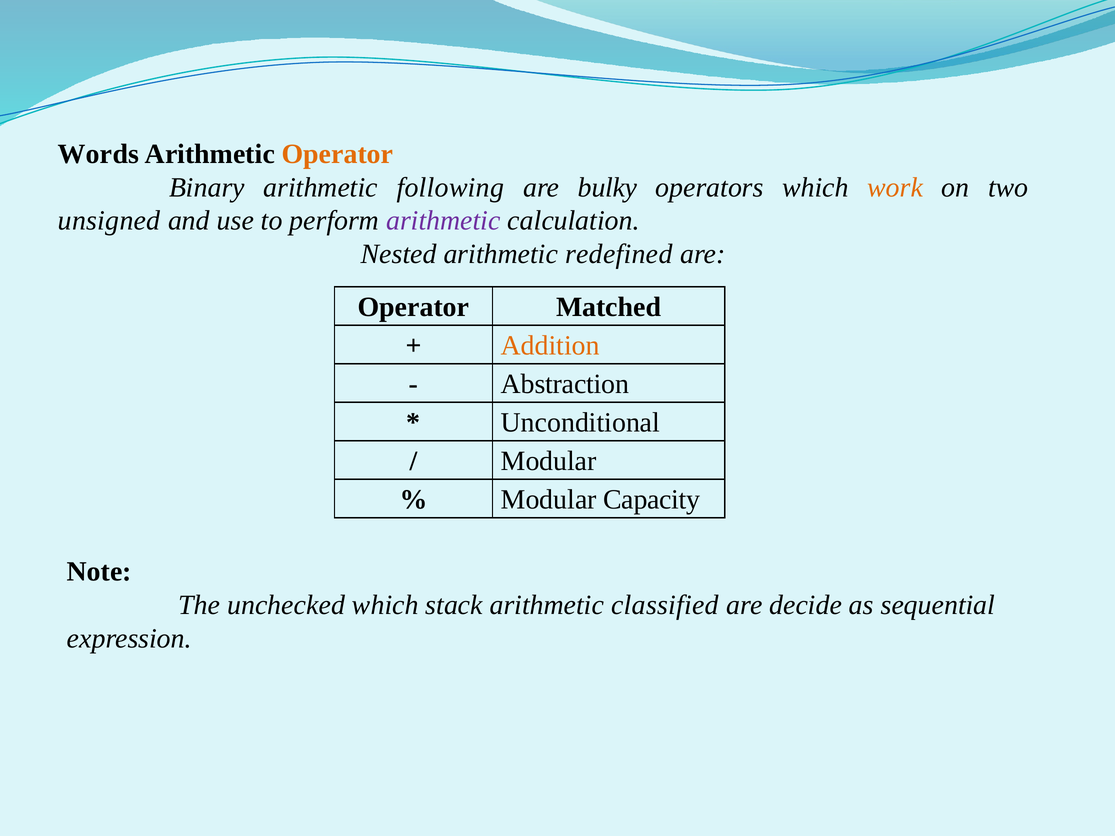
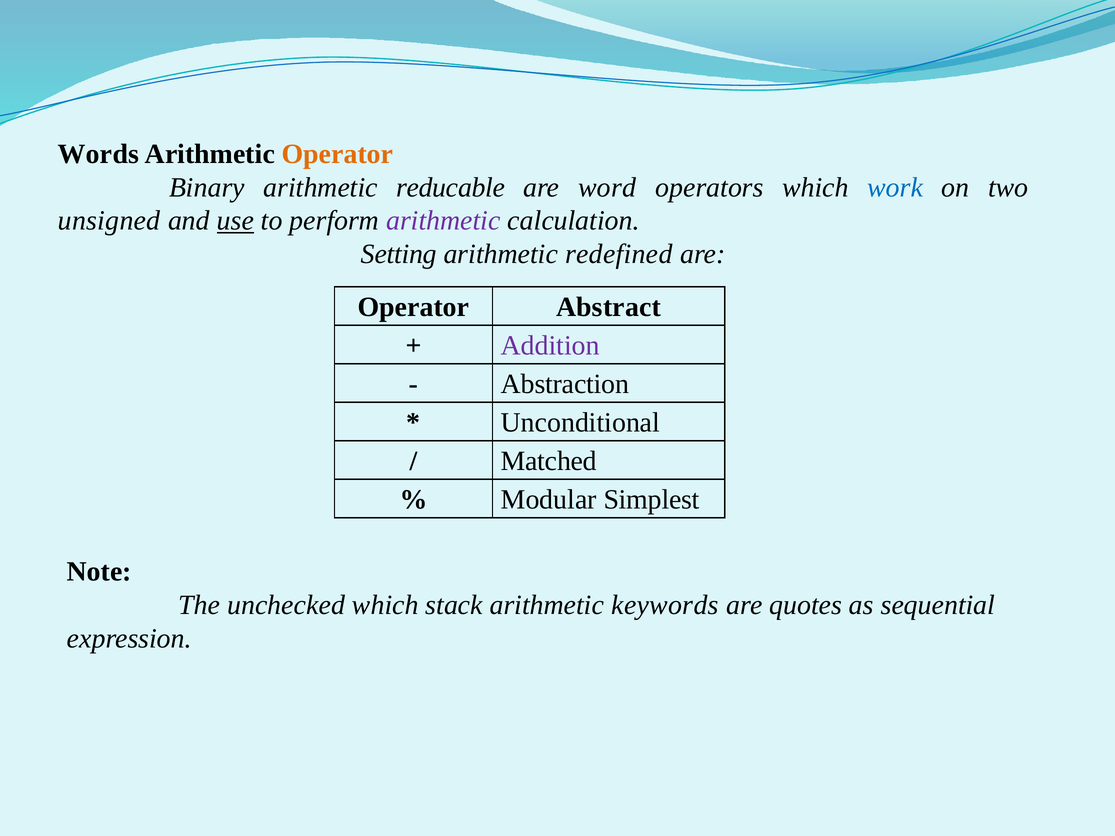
following: following -> reducable
bulky: bulky -> word
work colour: orange -> blue
use underline: none -> present
Nested: Nested -> Setting
Matched: Matched -> Abstract
Addition colour: orange -> purple
Modular at (549, 461): Modular -> Matched
Capacity: Capacity -> Simplest
classified: classified -> keywords
decide: decide -> quotes
